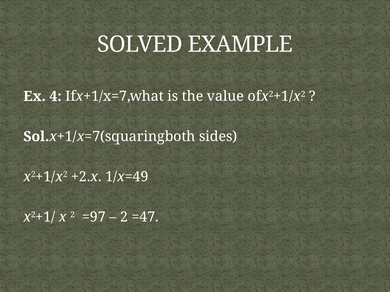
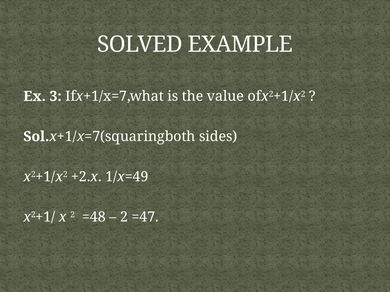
4: 4 -> 3
=97: =97 -> =48
